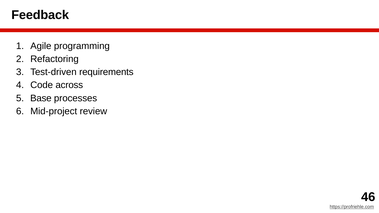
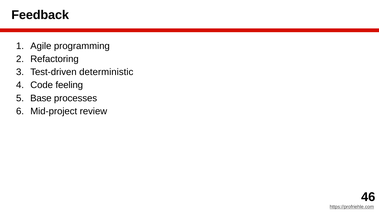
requirements: requirements -> deterministic
across: across -> feeling
